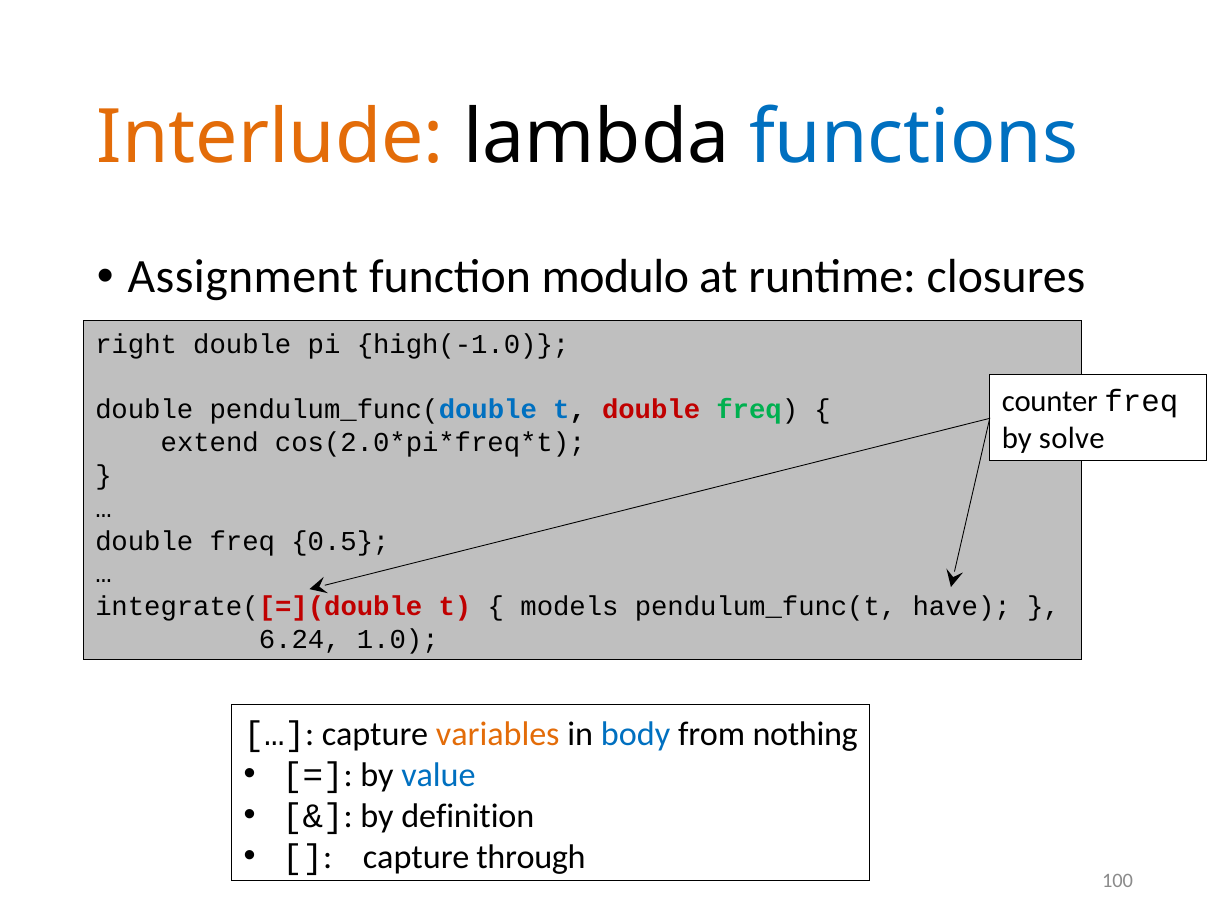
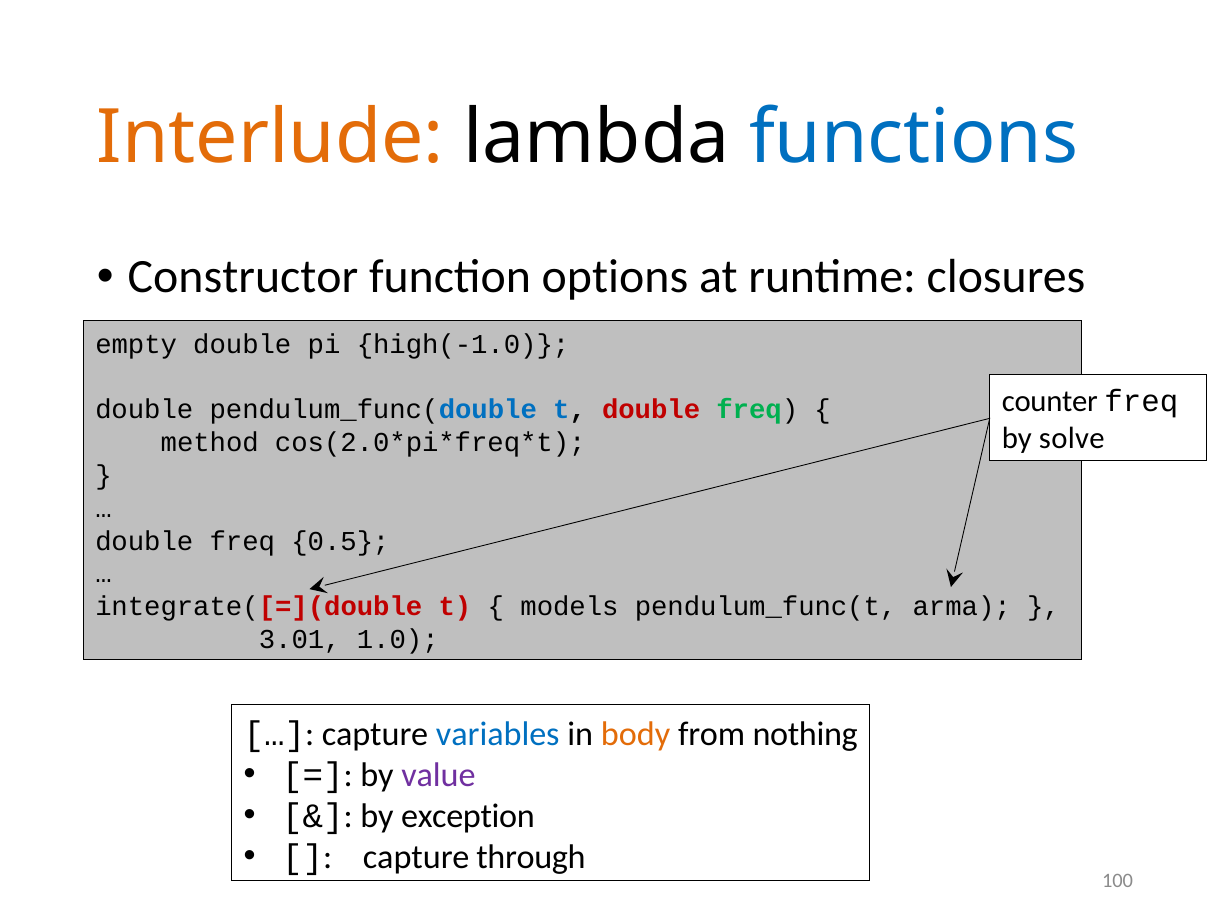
Assignment: Assignment -> Constructor
modulo: modulo -> options
right: right -> empty
extend: extend -> method
have: have -> arma
6.24: 6.24 -> 3.01
variables colour: orange -> blue
body colour: blue -> orange
value colour: blue -> purple
definition: definition -> exception
